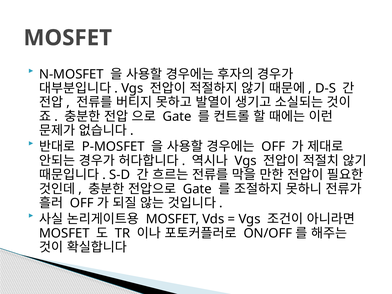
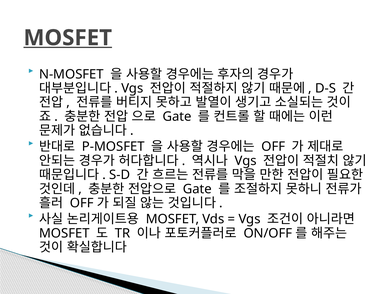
MOSFET at (68, 38) underline: none -> present
